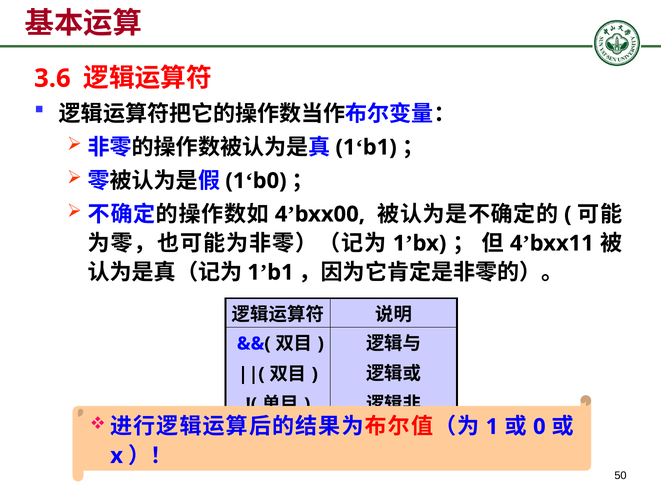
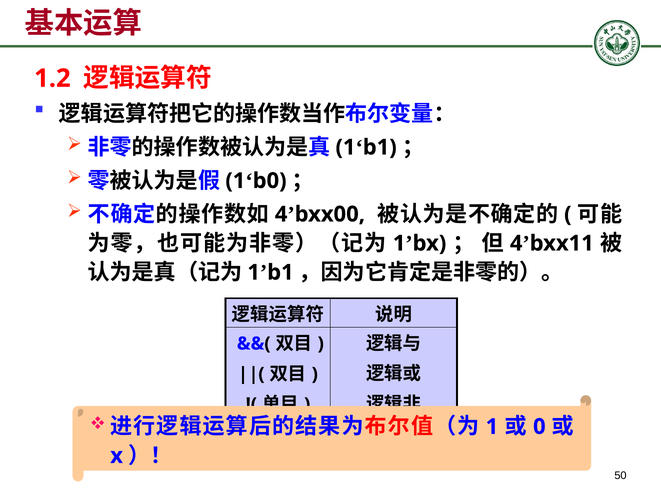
3.6: 3.6 -> 1.2
